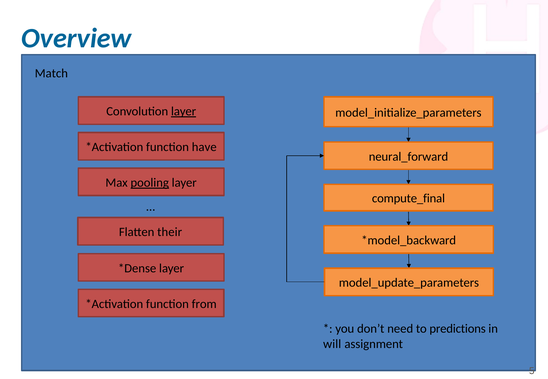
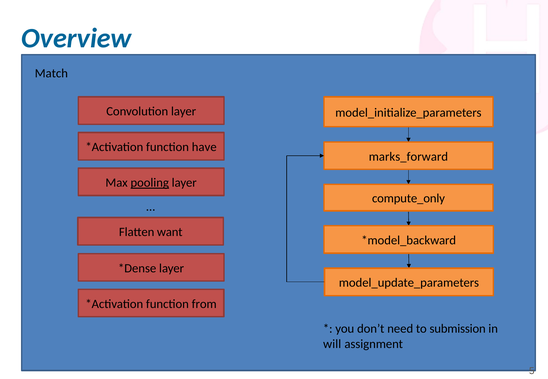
layer at (184, 112) underline: present -> none
neural_forward: neural_forward -> marks_forward
compute_final: compute_final -> compute_only
their: their -> want
predictions: predictions -> submission
